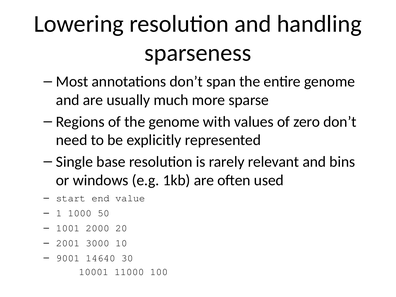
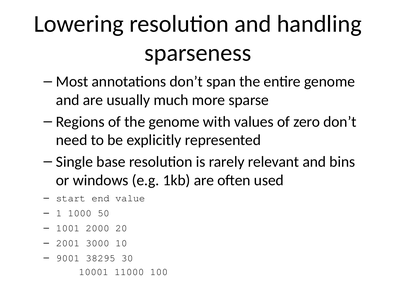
14640: 14640 -> 38295
